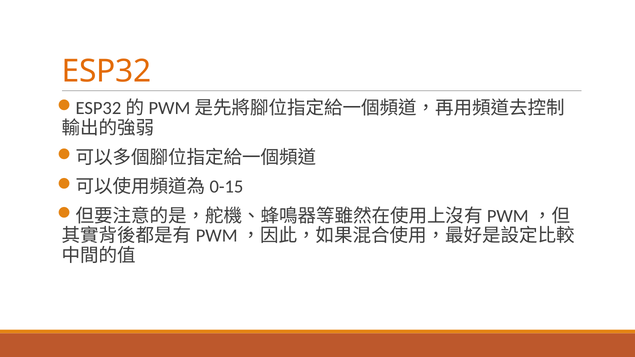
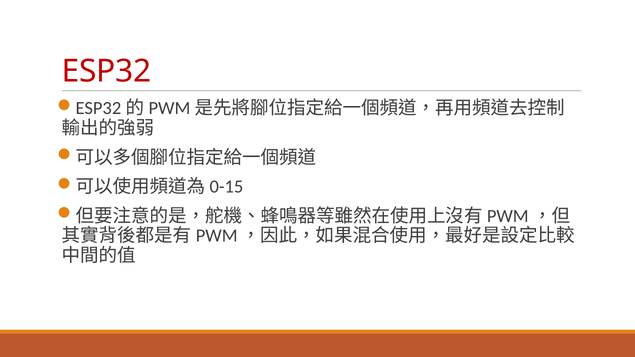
ESP32 colour: orange -> red
